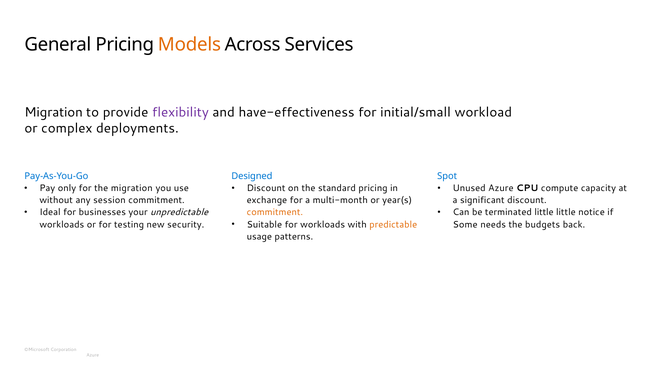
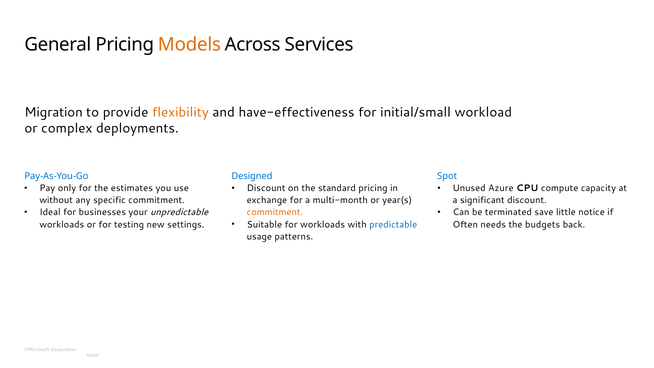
flexibility colour: purple -> orange
the migration: migration -> estimates
session: session -> specific
terminated little: little -> save
predictable colour: orange -> blue
security: security -> settings
Some: Some -> Often
